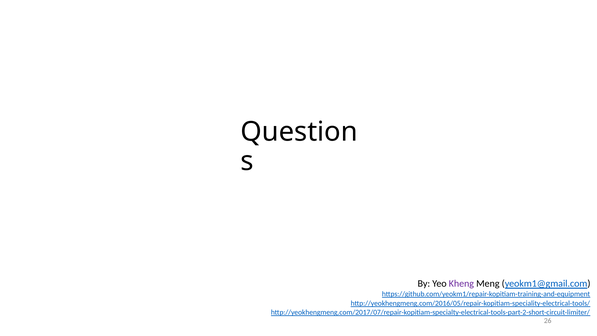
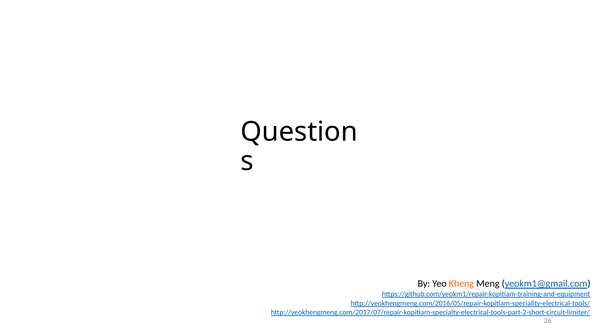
Kheng colour: purple -> orange
